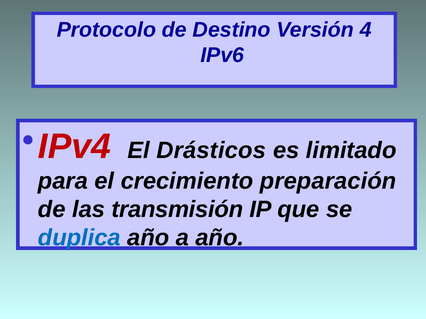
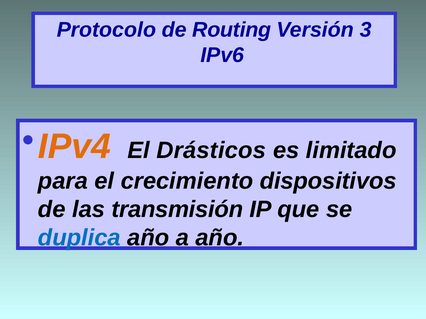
Destino: Destino -> Routing
4: 4 -> 3
IPv4 colour: red -> orange
preparación: preparación -> dispositivos
